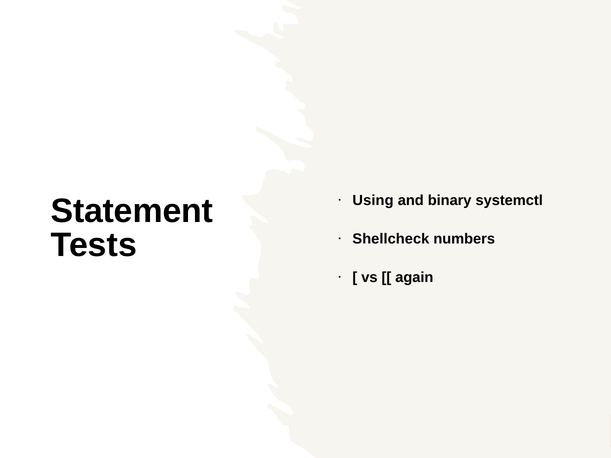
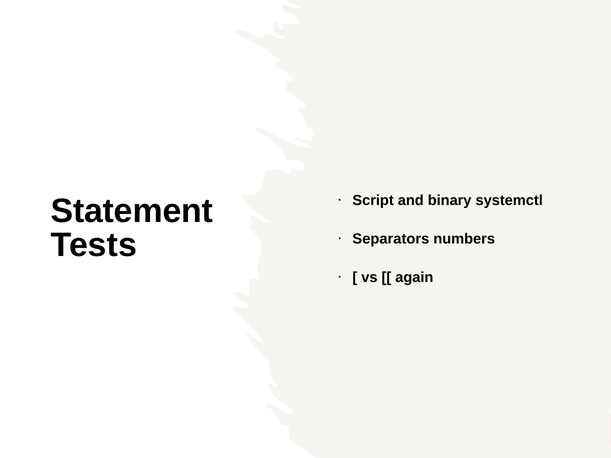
Using: Using -> Script
Shellcheck: Shellcheck -> Separators
